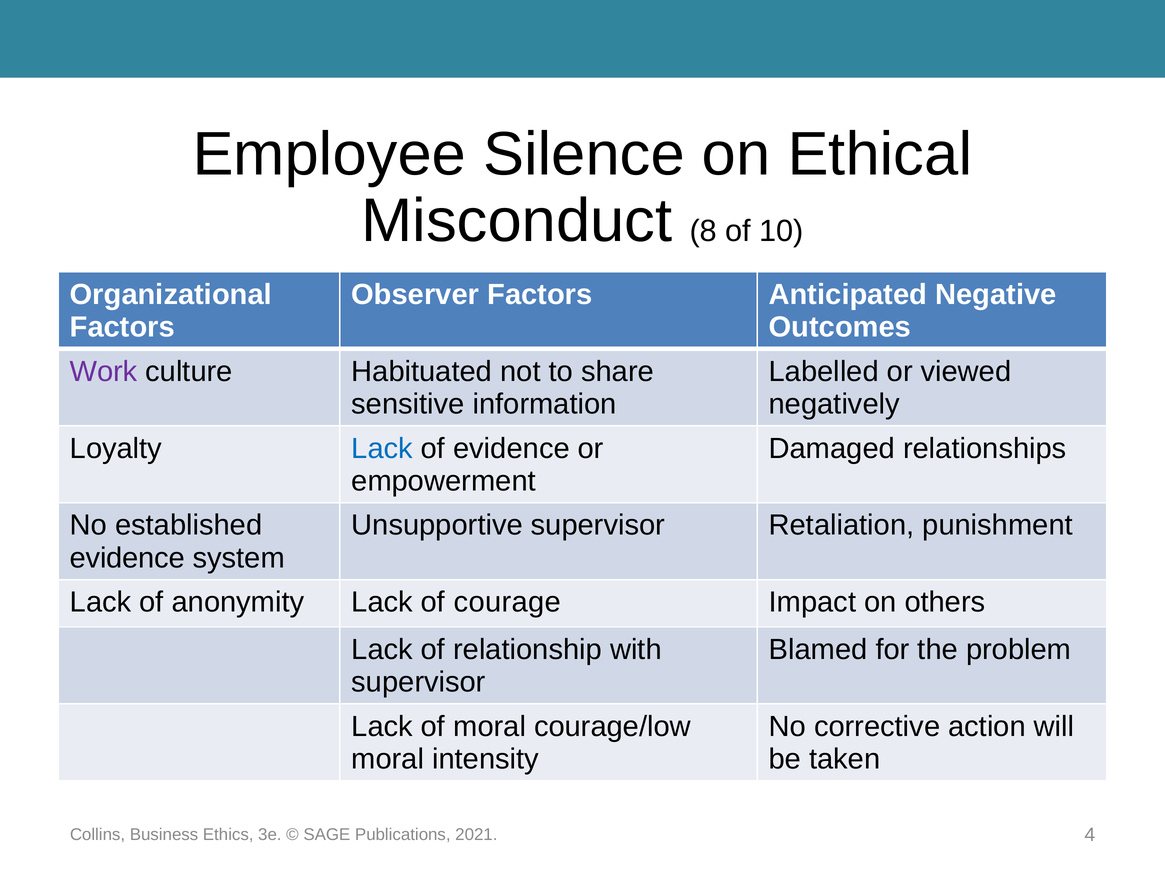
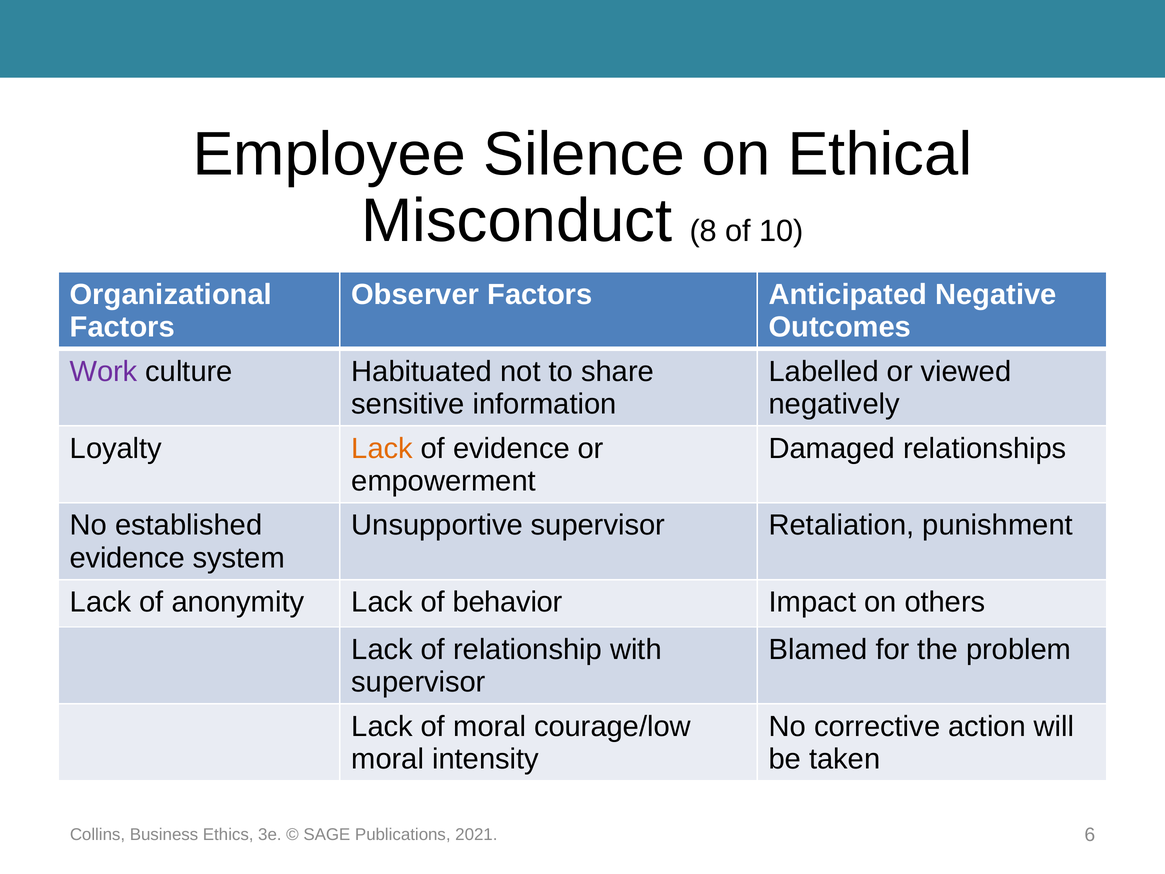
Lack at (382, 448) colour: blue -> orange
courage: courage -> behavior
4: 4 -> 6
